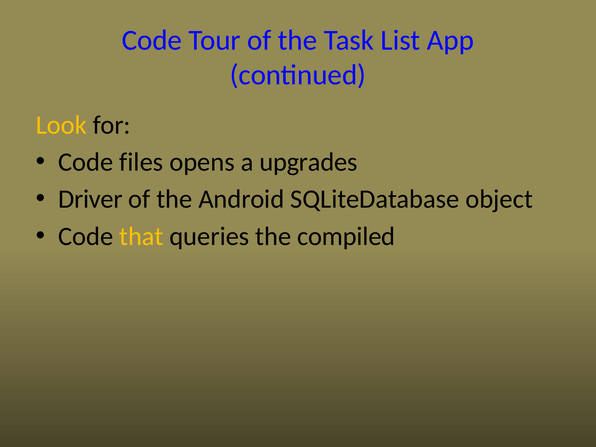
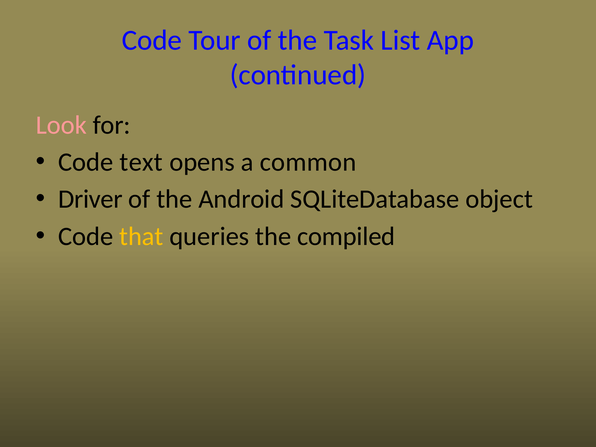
Look colour: yellow -> pink
files: files -> text
upgrades: upgrades -> common
